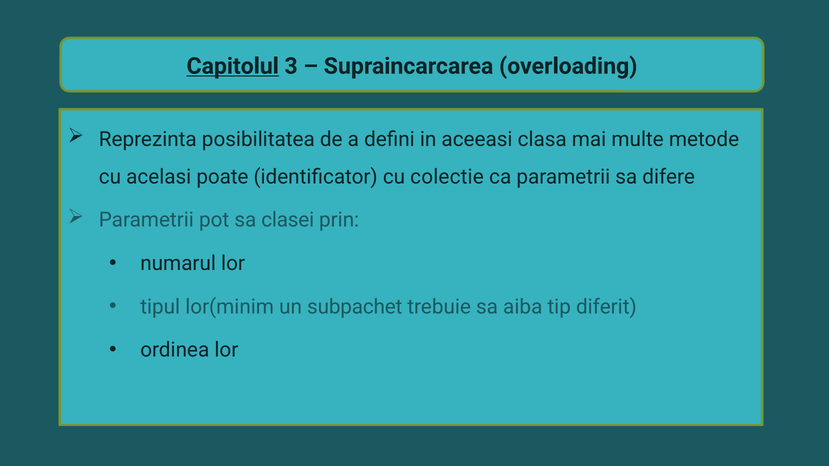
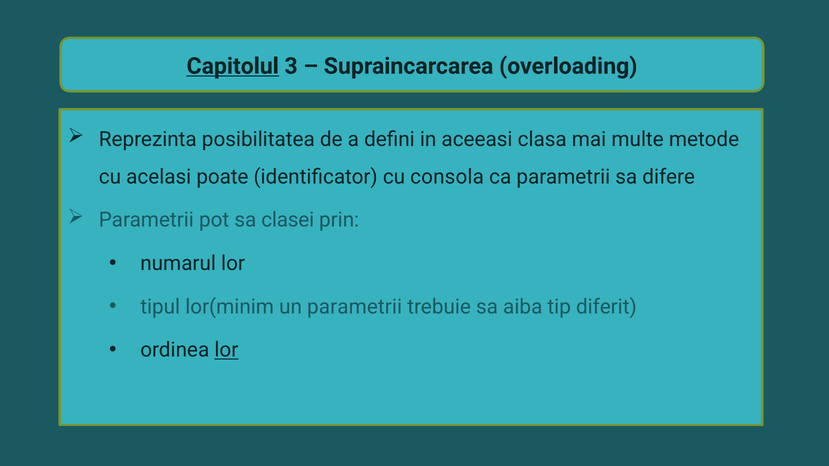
colectie: colectie -> consola
un subpachet: subpachet -> parametrii
lor at (226, 350) underline: none -> present
